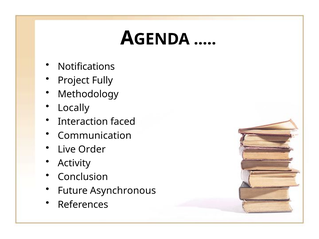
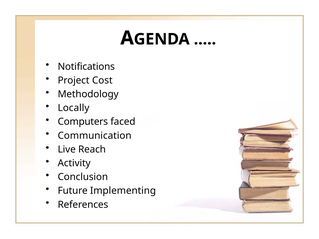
Fully: Fully -> Cost
Interaction: Interaction -> Computers
Order: Order -> Reach
Asynchronous: Asynchronous -> Implementing
